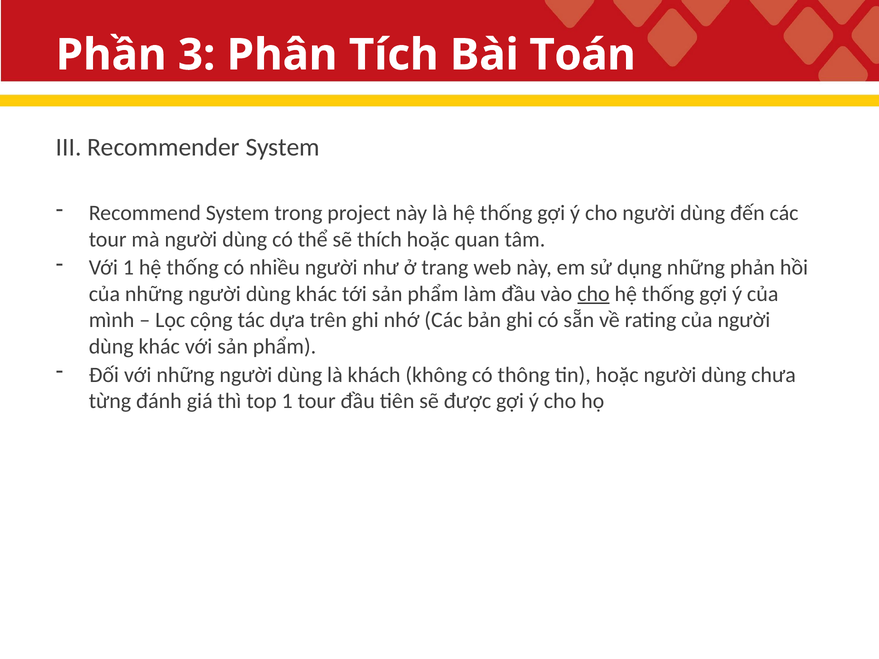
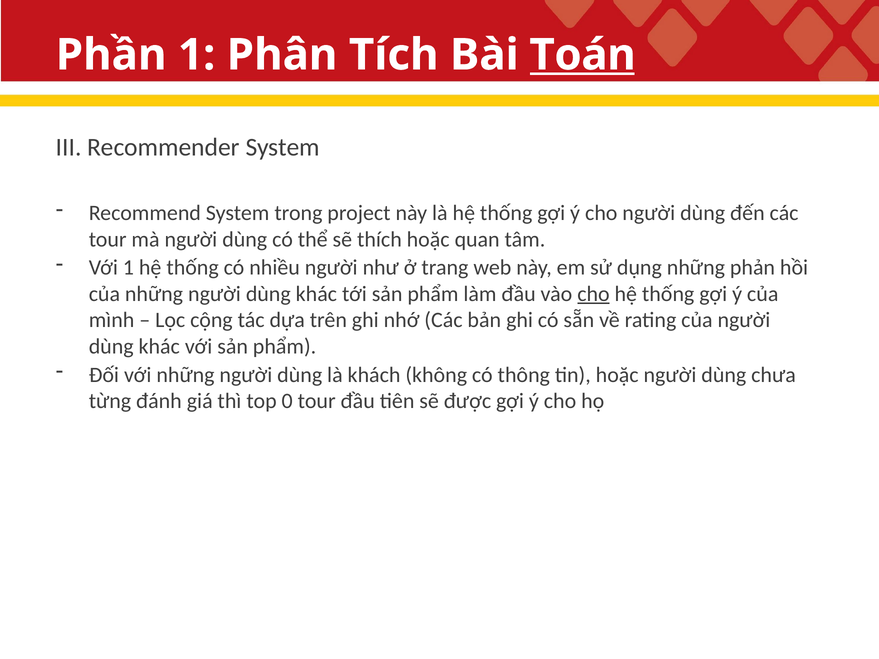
Phần 3: 3 -> 1
Toán underline: none -> present
top 1: 1 -> 0
